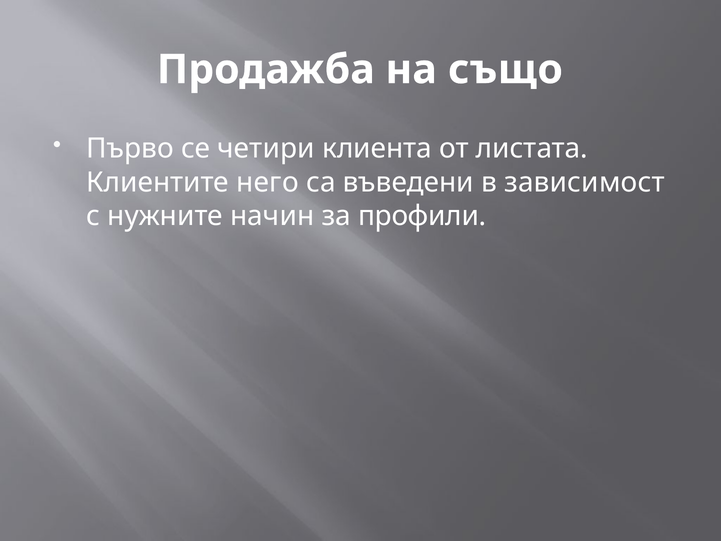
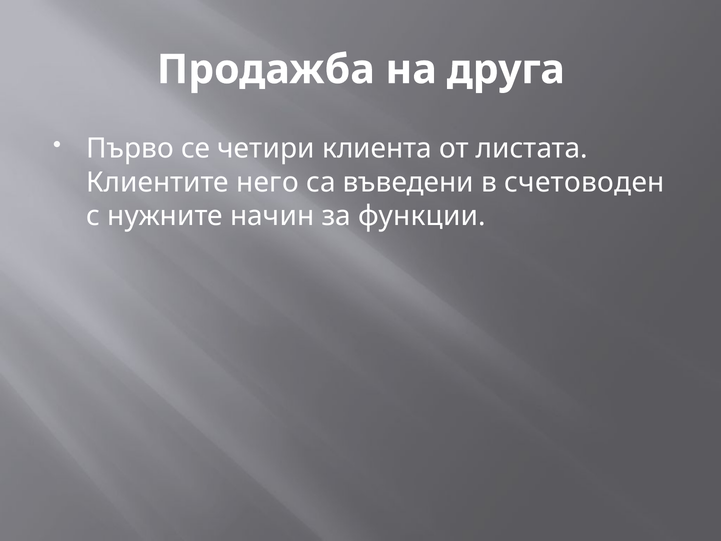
също: също -> друга
зависимост: зависимост -> счетоводен
профили: профили -> функции
